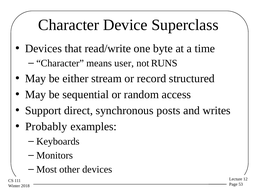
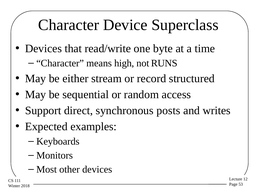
user: user -> high
Probably: Probably -> Expected
